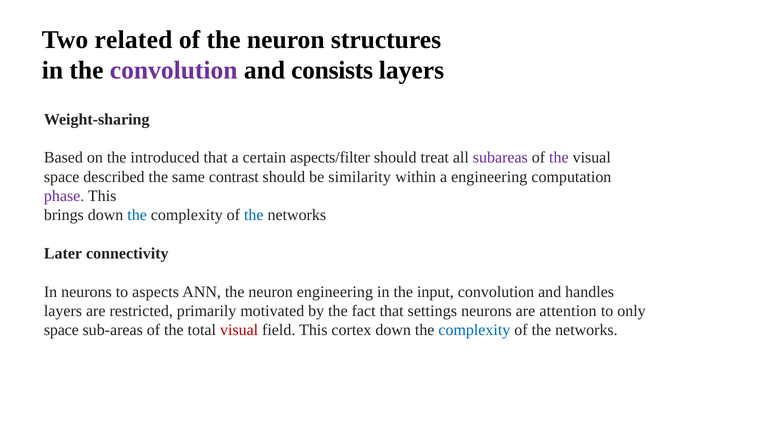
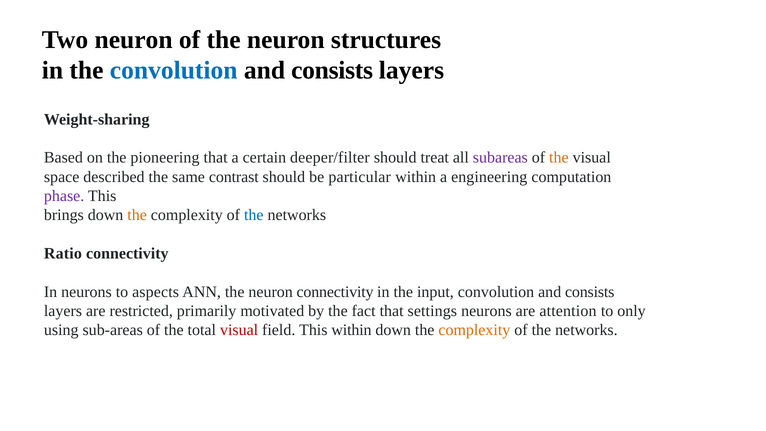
Two related: related -> neuron
convolution at (174, 70) colour: purple -> blue
introduced: introduced -> pioneering
aspects/filter: aspects/filter -> deeper/filter
the at (559, 158) colour: purple -> orange
similarity: similarity -> particular
the at (137, 215) colour: blue -> orange
Later: Later -> Ratio
neuron engineering: engineering -> connectivity
input convolution and handles: handles -> consists
space at (61, 330): space -> using
This cortex: cortex -> within
complexity at (474, 330) colour: blue -> orange
